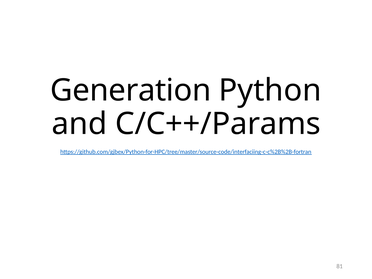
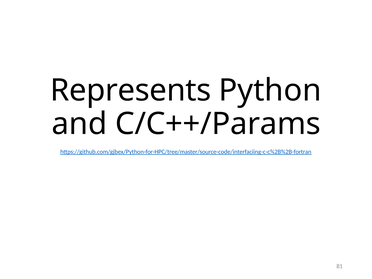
Generation: Generation -> Represents
